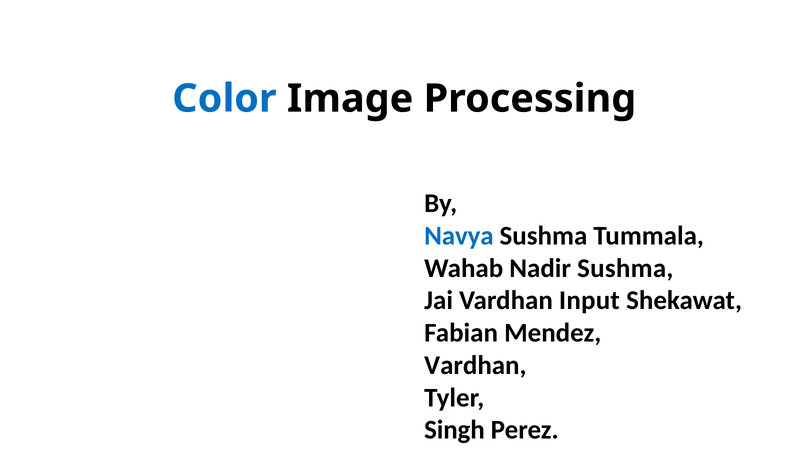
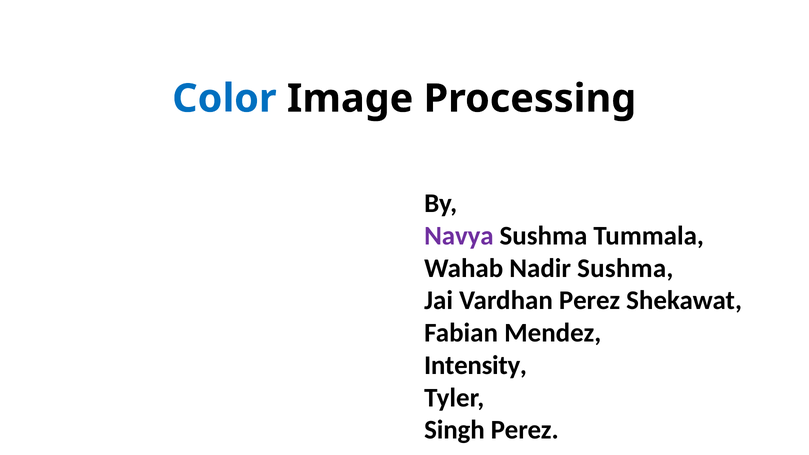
Navya colour: blue -> purple
Vardhan Input: Input -> Perez
Vardhan at (475, 365): Vardhan -> Intensity
